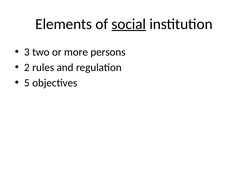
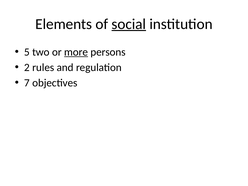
3: 3 -> 5
more underline: none -> present
5: 5 -> 7
